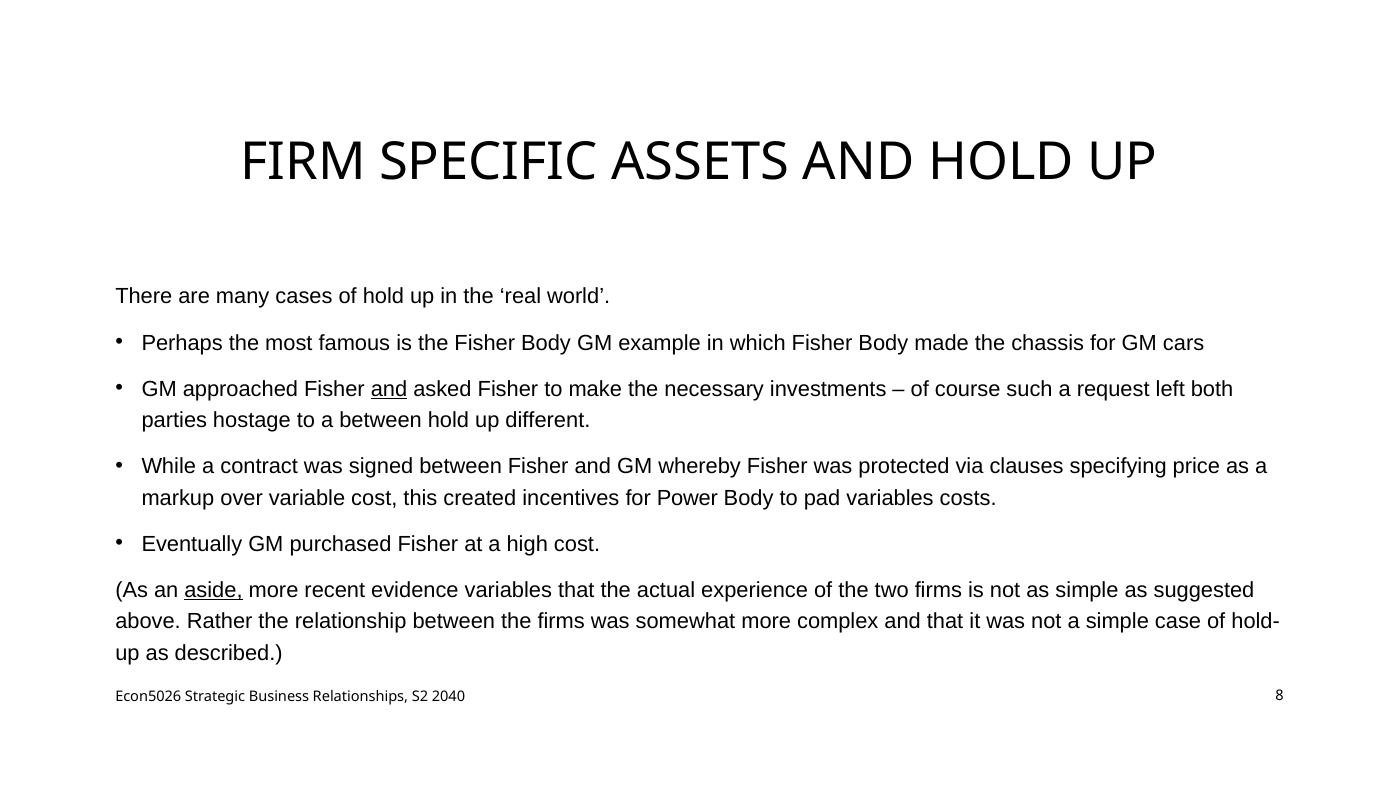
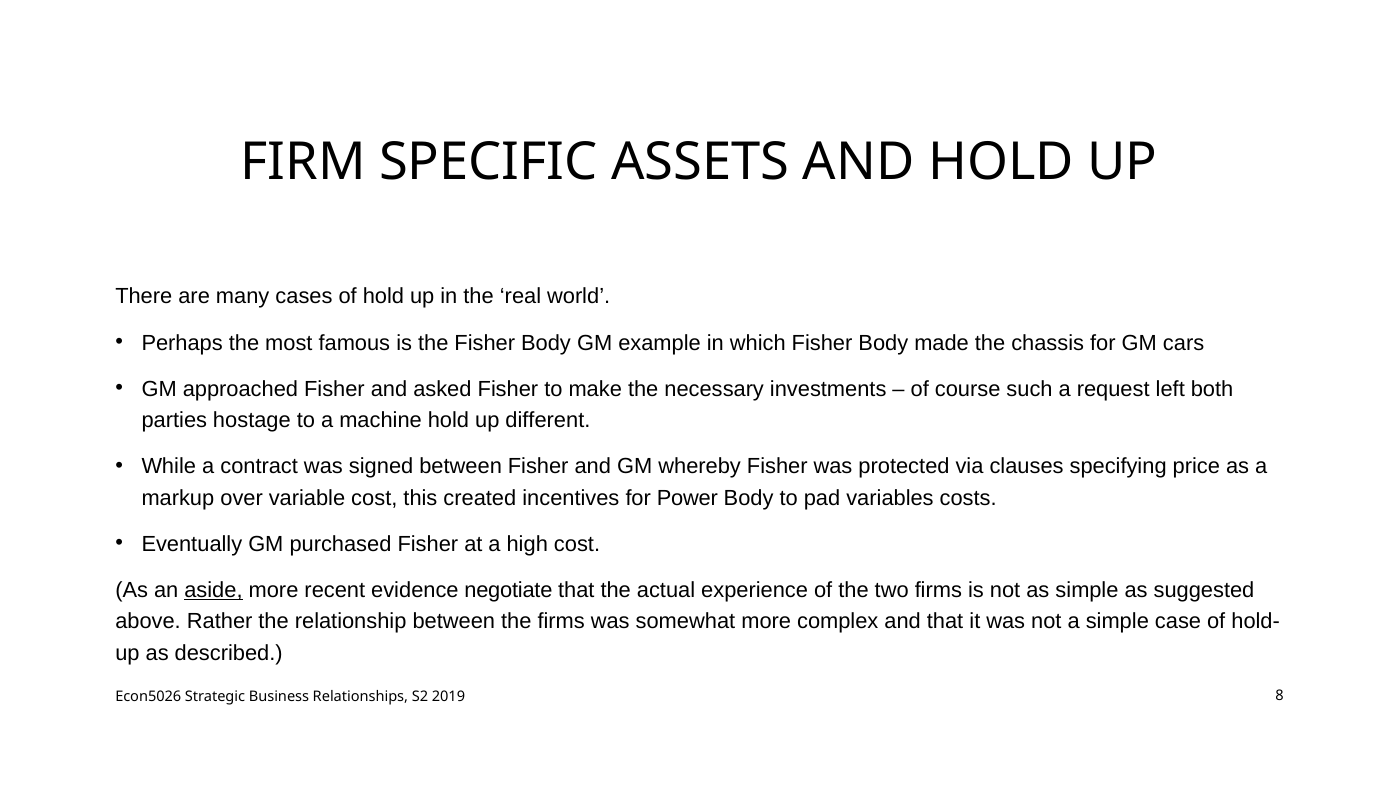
and at (389, 389) underline: present -> none
a between: between -> machine
evidence variables: variables -> negotiate
2040: 2040 -> 2019
